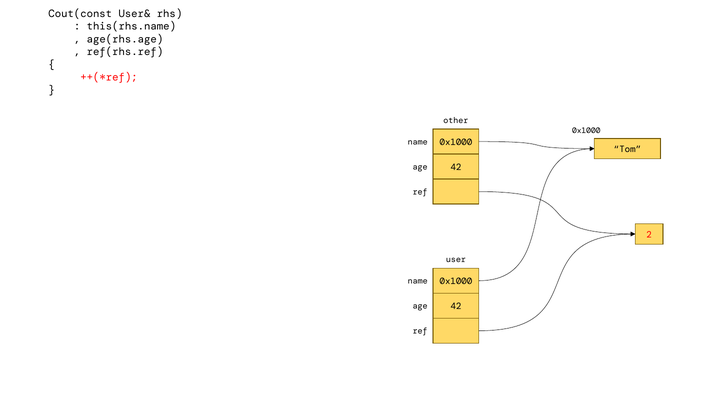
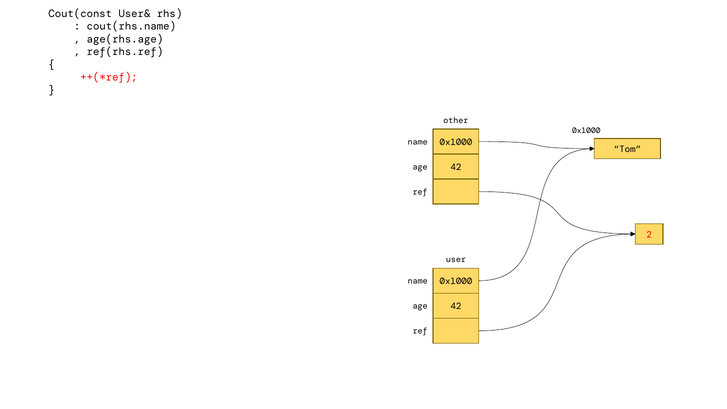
this(rhs.name: this(rhs.name -> cout(rhs.name
